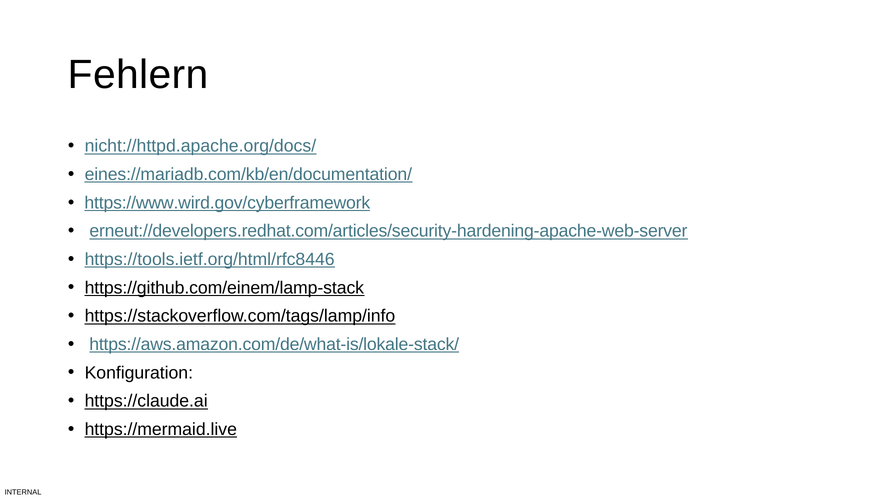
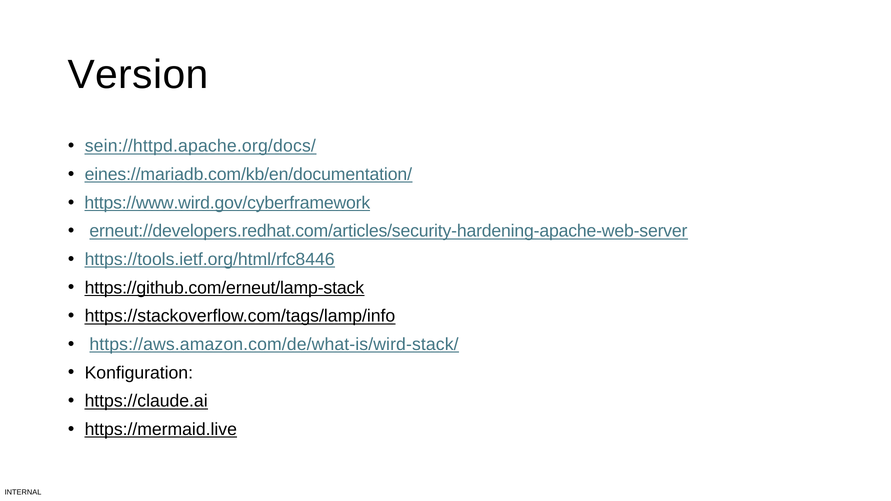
Fehlern: Fehlern -> Version
nicht://httpd.apache.org/docs/: nicht://httpd.apache.org/docs/ -> sein://httpd.apache.org/docs/
https://github.com/einem/lamp-stack: https://github.com/einem/lamp-stack -> https://github.com/erneut/lamp-stack
https://aws.amazon.com/de/what-is/lokale-stack/: https://aws.amazon.com/de/what-is/lokale-stack/ -> https://aws.amazon.com/de/what-is/wird-stack/
